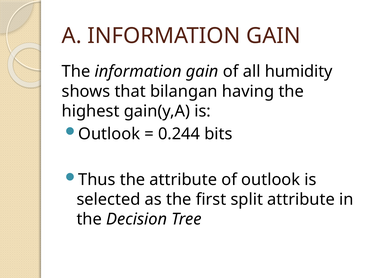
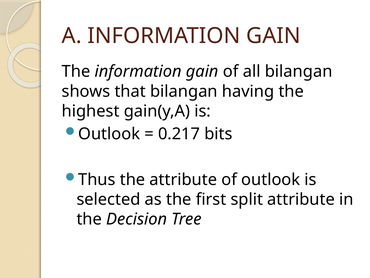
all humidity: humidity -> bilangan
0.244: 0.244 -> 0.217
